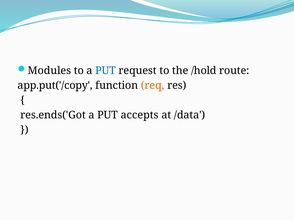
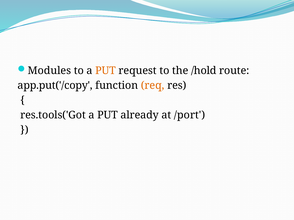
PUT at (106, 71) colour: blue -> orange
res.ends('Got: res.ends('Got -> res.tools('Got
accepts: accepts -> already
/data: /data -> /port
